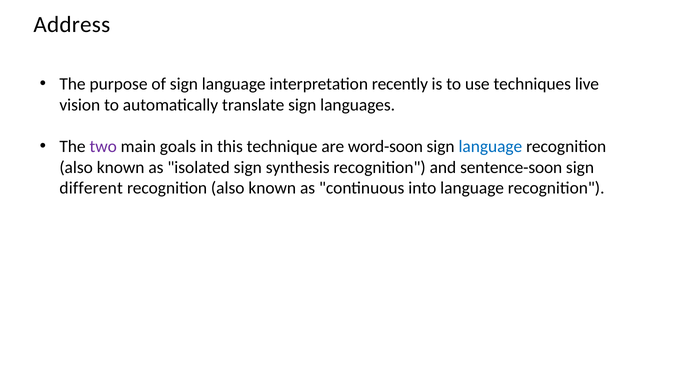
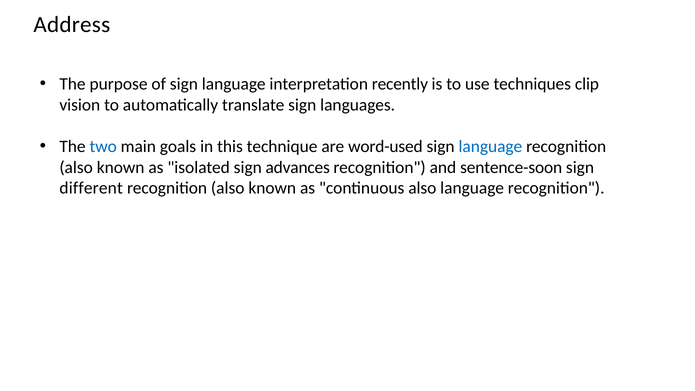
live: live -> clip
two colour: purple -> blue
word-soon: word-soon -> word-used
synthesis: synthesis -> advances
continuous into: into -> also
